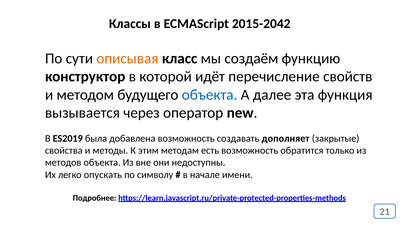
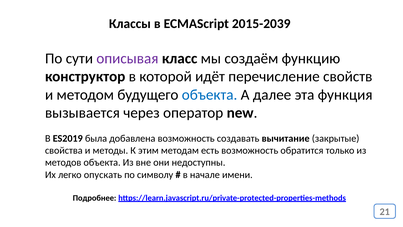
2015-2042: 2015-2042 -> 2015-2039
описывая colour: orange -> purple
дополняет: дополняет -> вычитание
